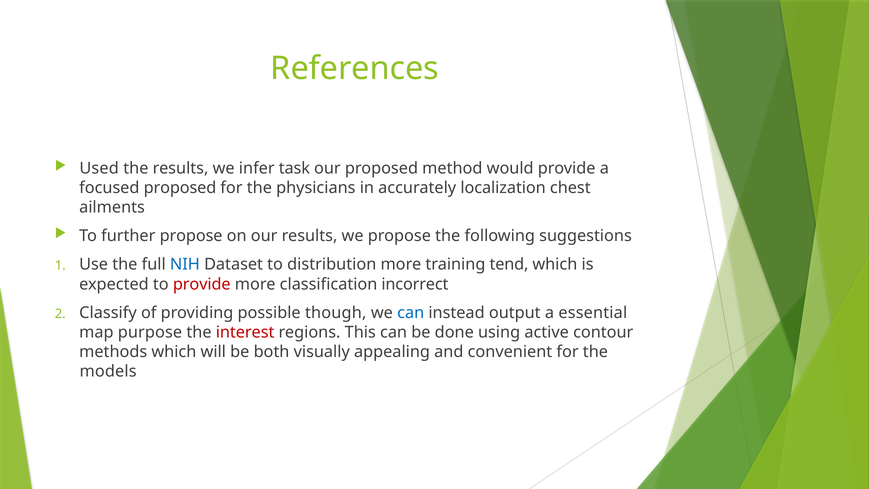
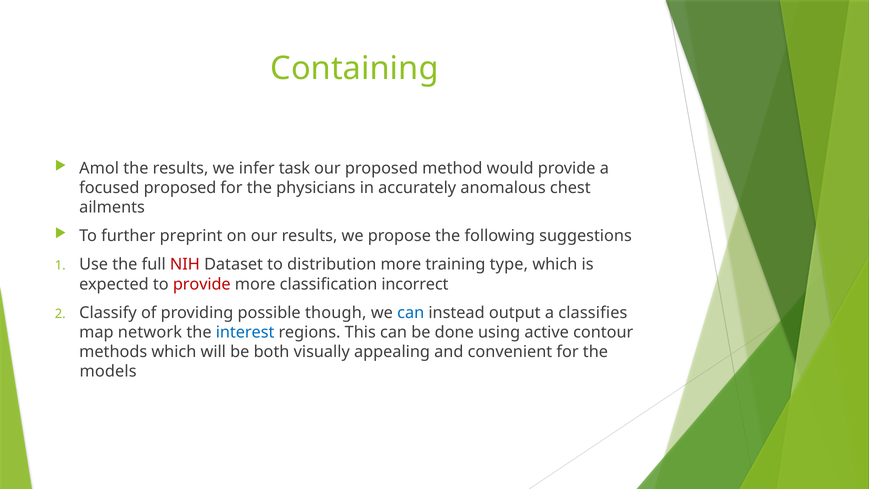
References: References -> Containing
Used: Used -> Amol
localization: localization -> anomalous
further propose: propose -> preprint
NIH colour: blue -> red
tend: tend -> type
essential: essential -> classifies
purpose: purpose -> network
interest colour: red -> blue
